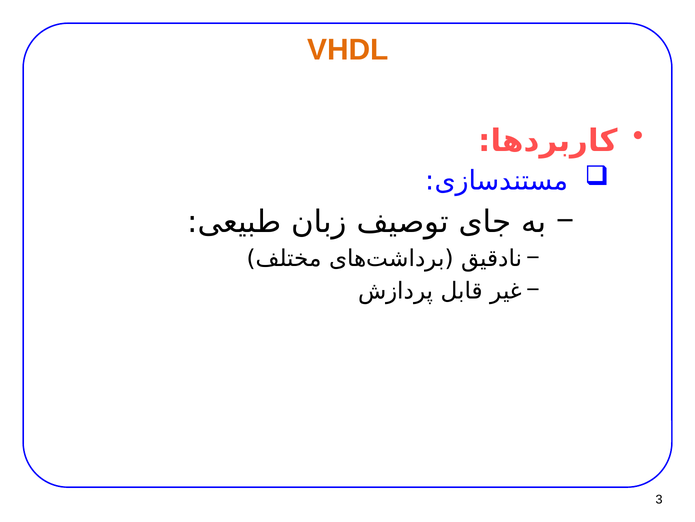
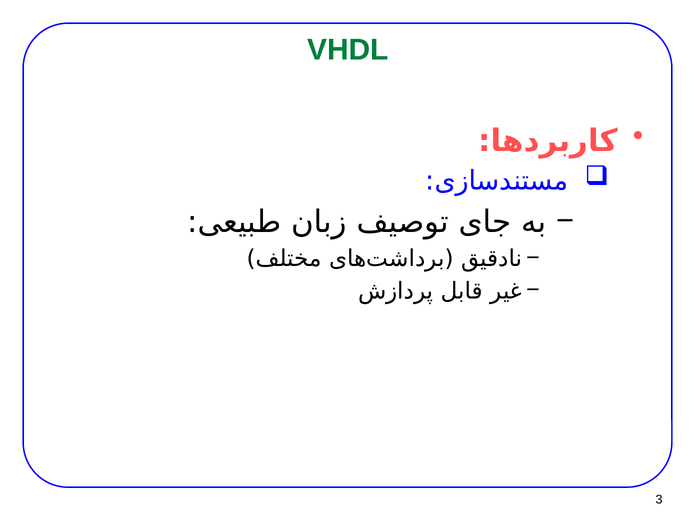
VHDL colour: orange -> green
